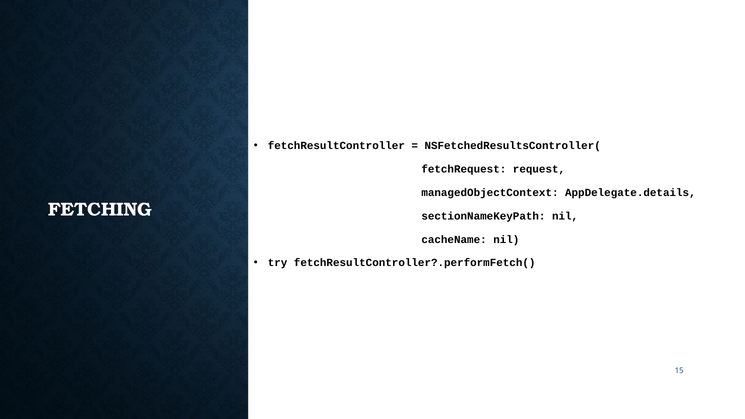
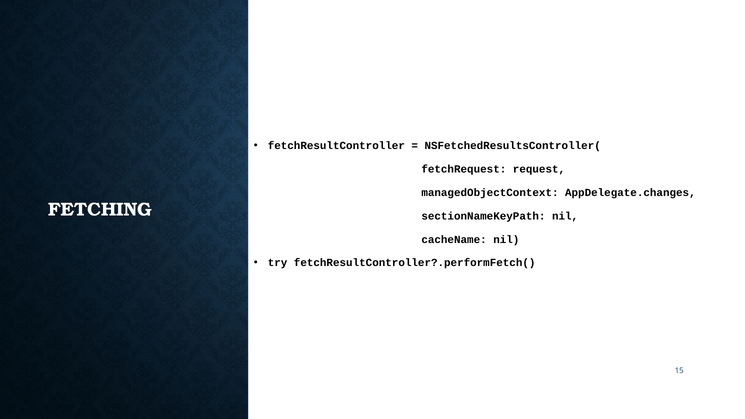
AppDelegate.details: AppDelegate.details -> AppDelegate.changes
